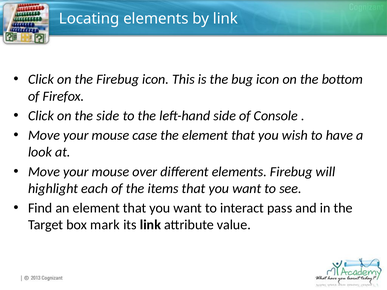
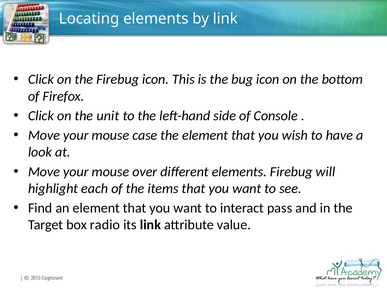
the side: side -> unit
mark: mark -> radio
